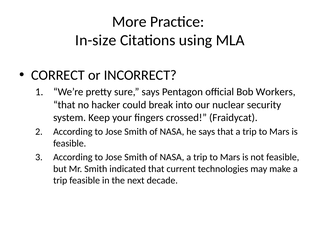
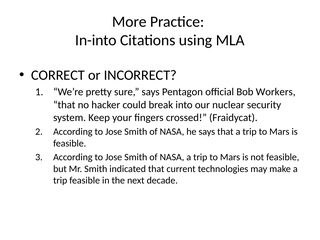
In-size: In-size -> In-into
